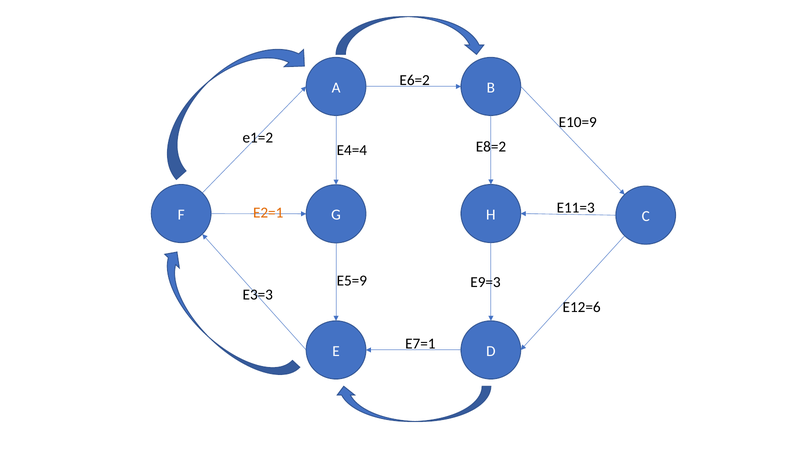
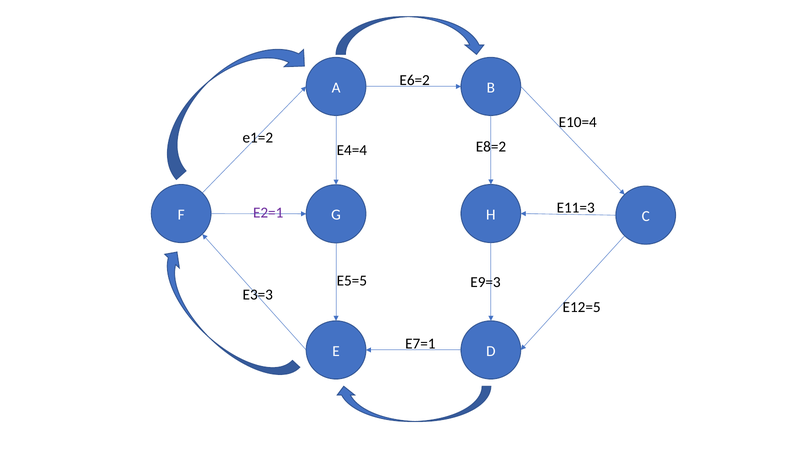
E10=9: E10=9 -> E10=4
E2=1 colour: orange -> purple
E5=9: E5=9 -> E5=5
E12=6: E12=6 -> E12=5
